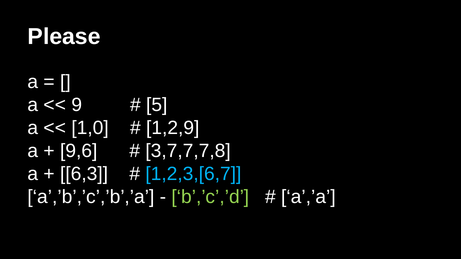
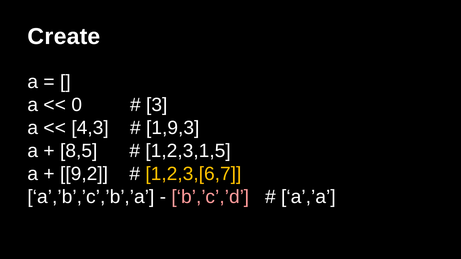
Please: Please -> Create
9: 9 -> 0
5: 5 -> 3
1,0: 1,0 -> 4,3
1,2,9: 1,2,9 -> 1,9,3
9,6: 9,6 -> 8,5
3,7,7,7,8: 3,7,7,7,8 -> 1,2,3,1,5
6,3: 6,3 -> 9,2
1,2,3,[6,7 colour: light blue -> yellow
b’,’c’,’d colour: light green -> pink
